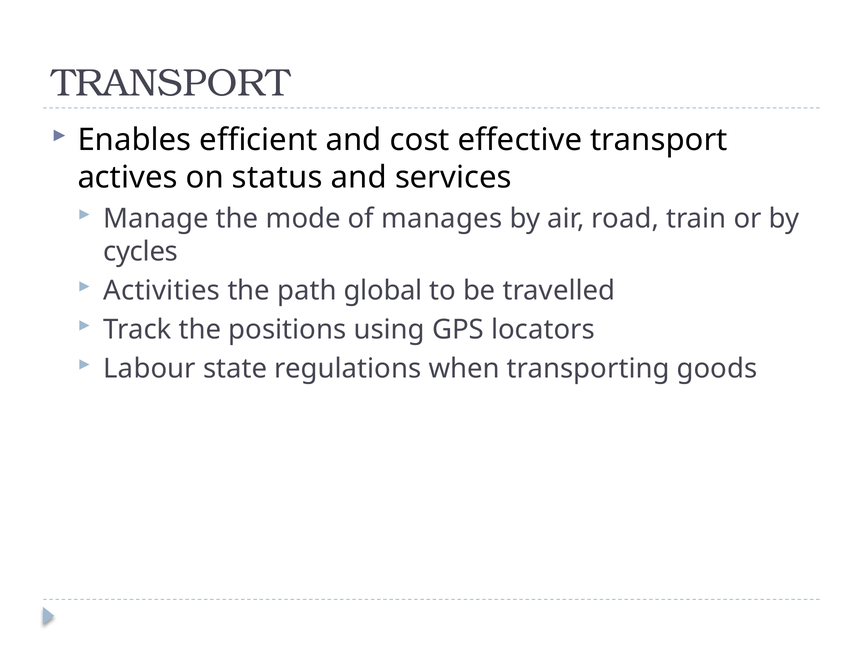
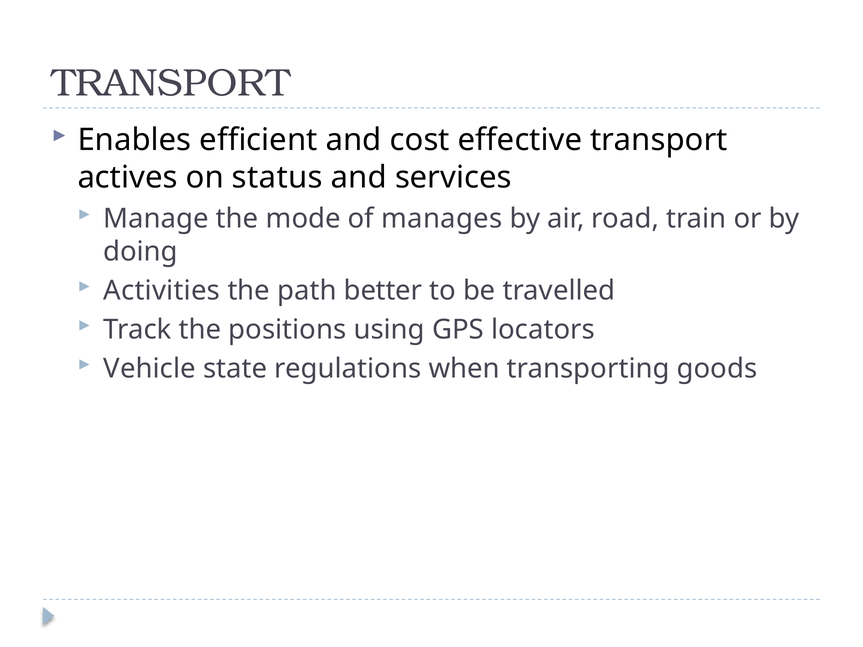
cycles: cycles -> doing
global: global -> better
Labour: Labour -> Vehicle
